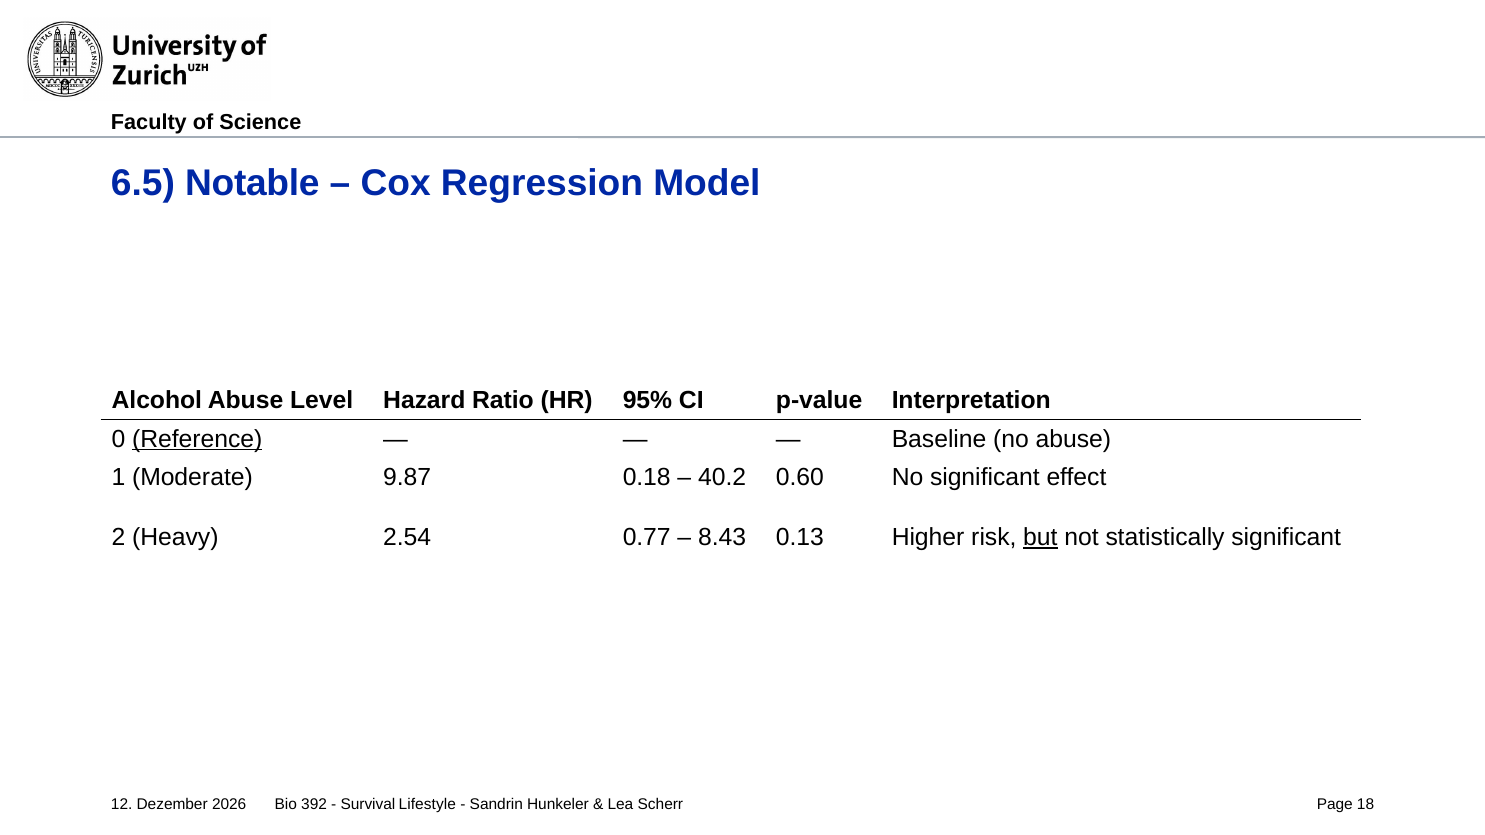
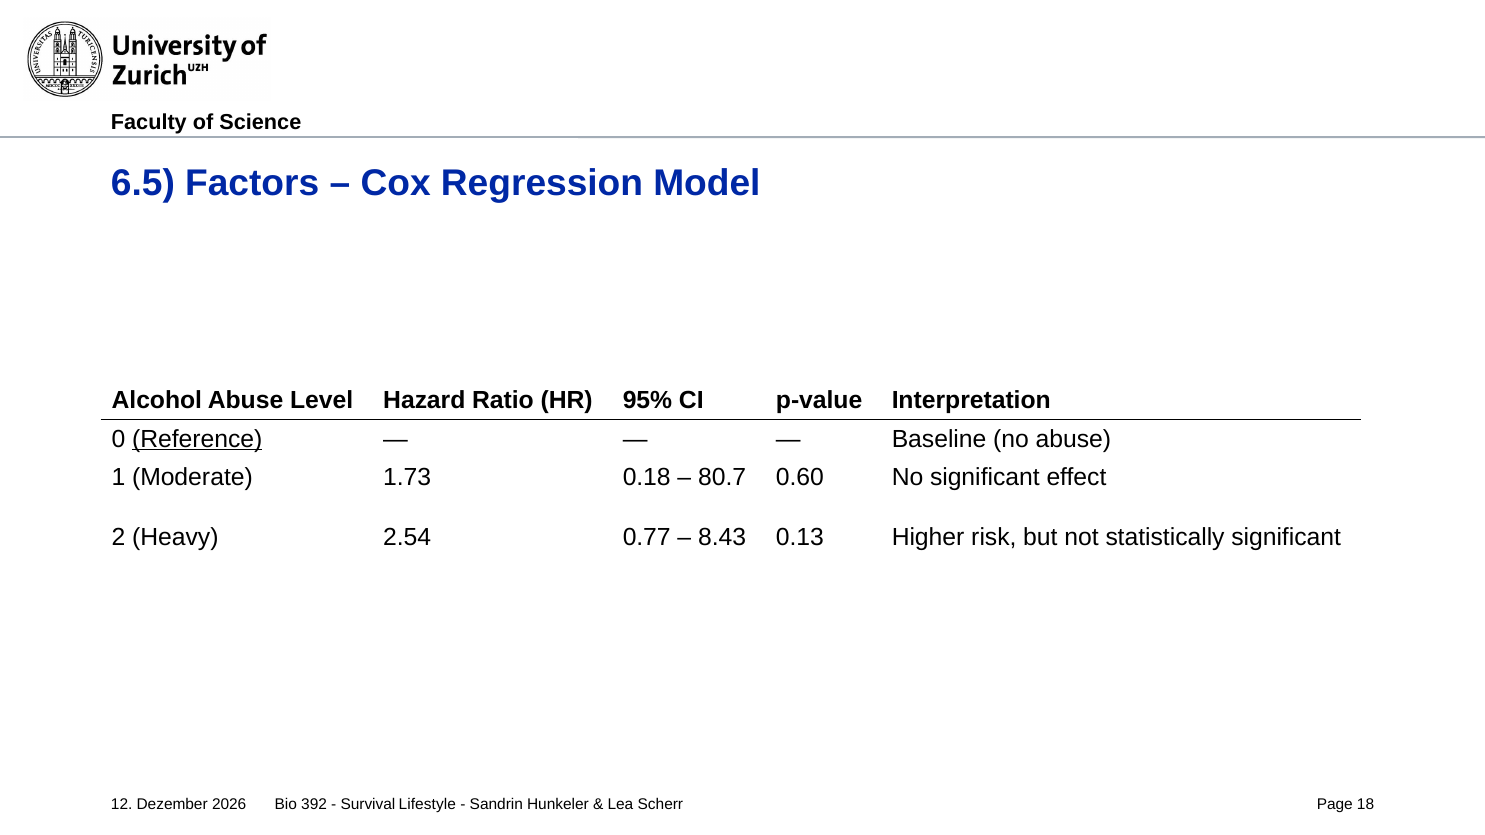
Notable: Notable -> Factors
9.87: 9.87 -> 1.73
40.2: 40.2 -> 80.7
but underline: present -> none
